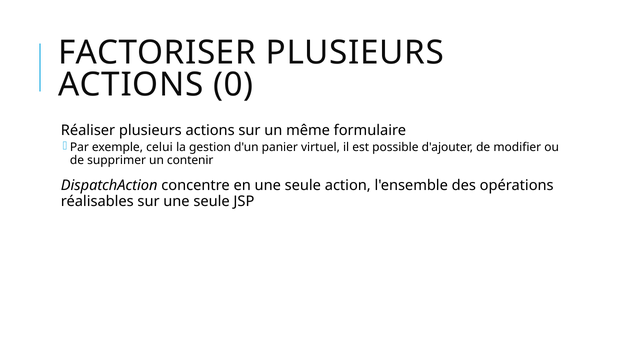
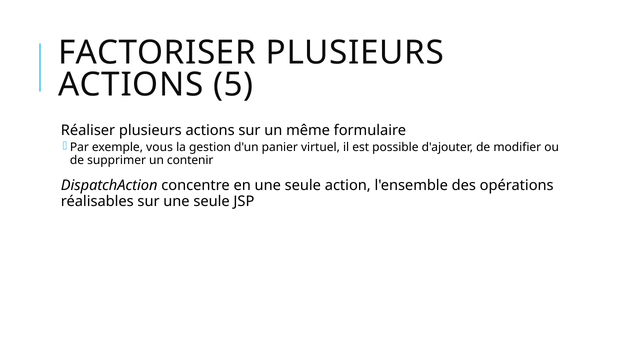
0: 0 -> 5
celui: celui -> vous
